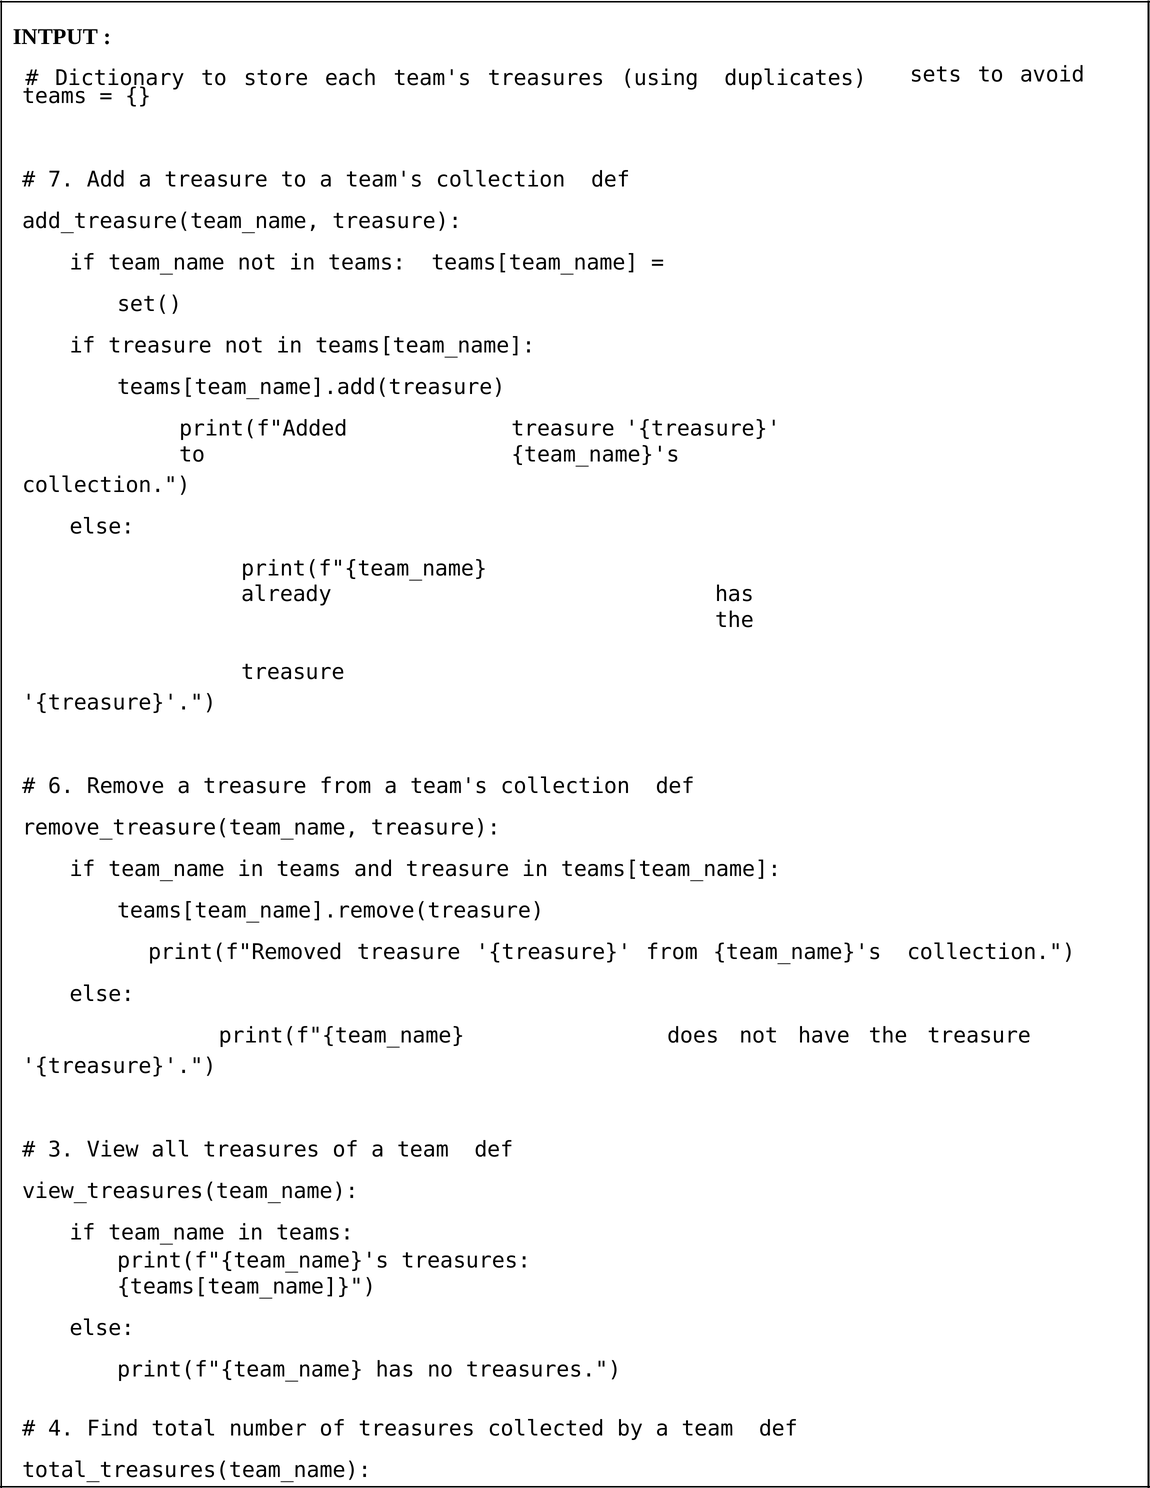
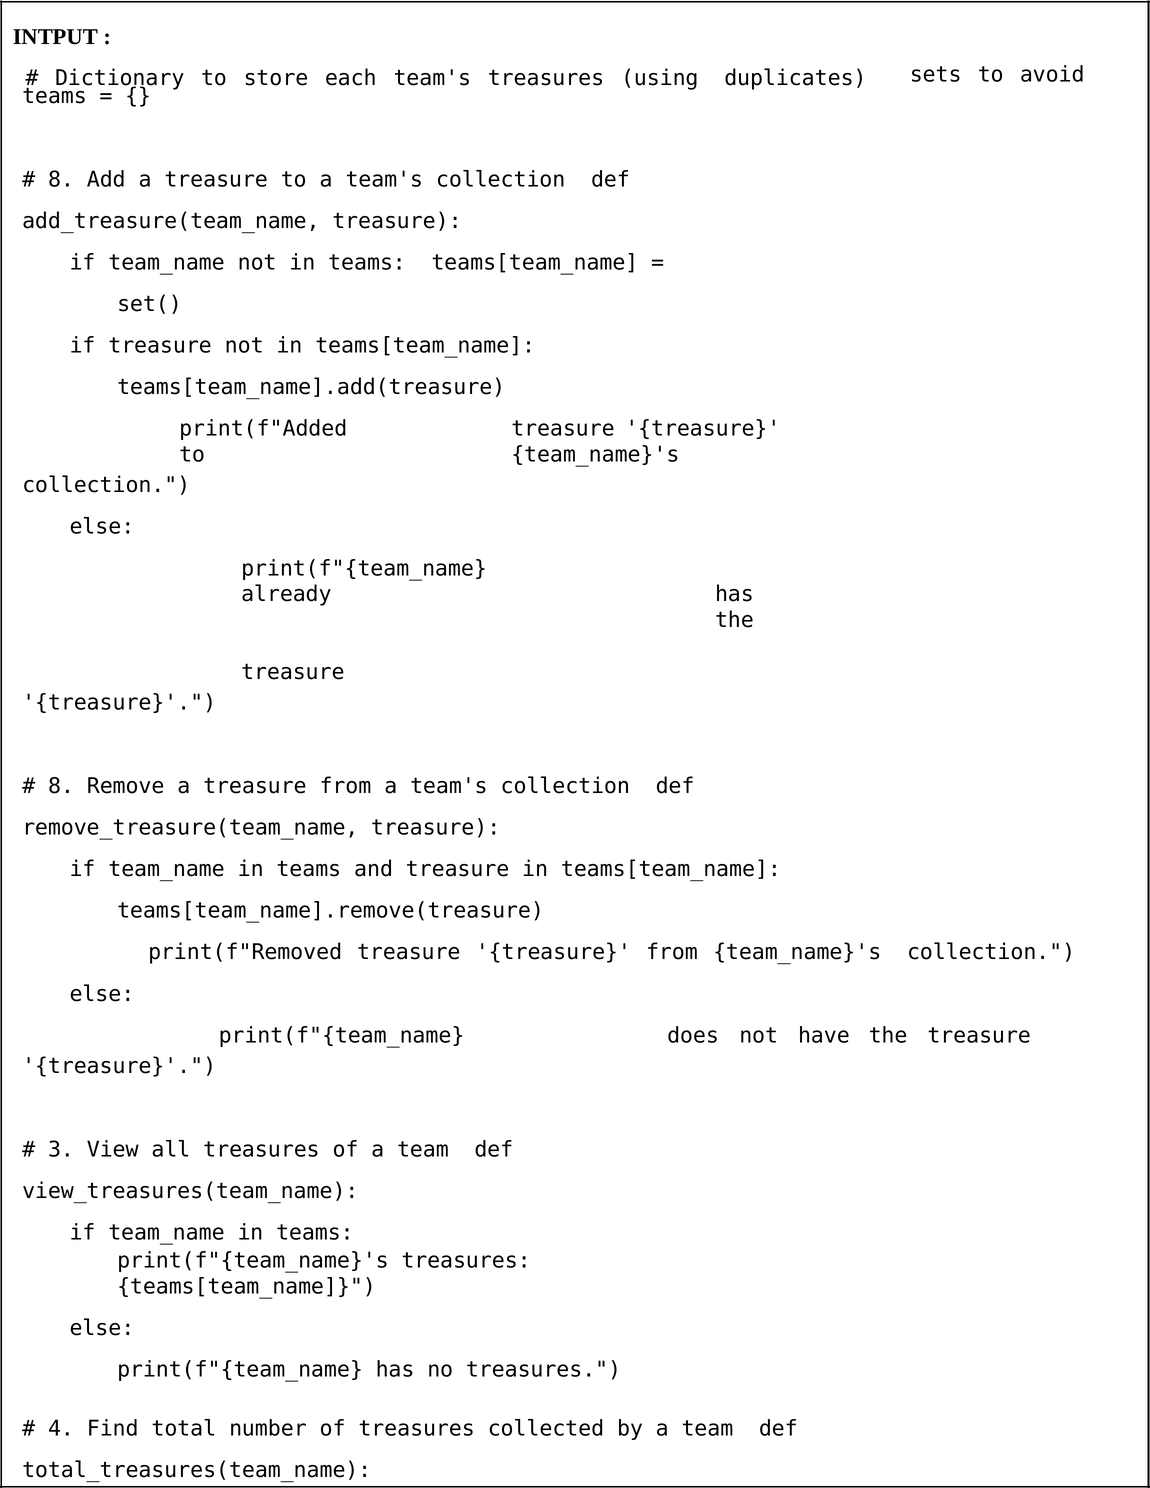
7 at (61, 180): 7 -> 8
6 at (61, 786): 6 -> 8
